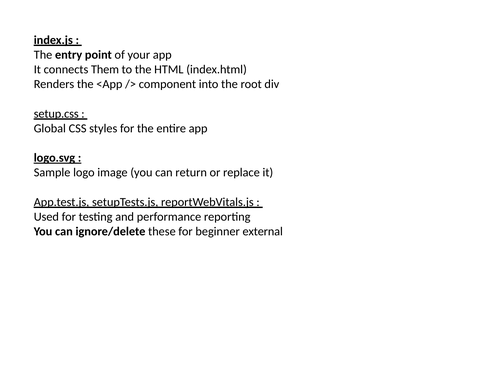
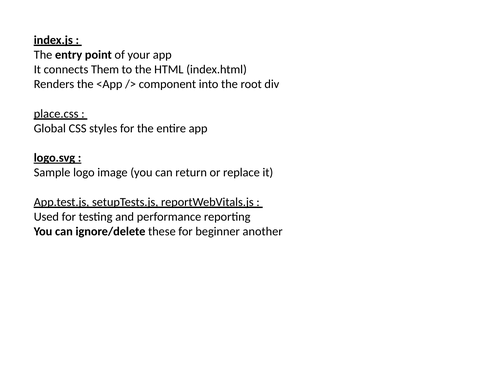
setup.css: setup.css -> place.css
external: external -> another
